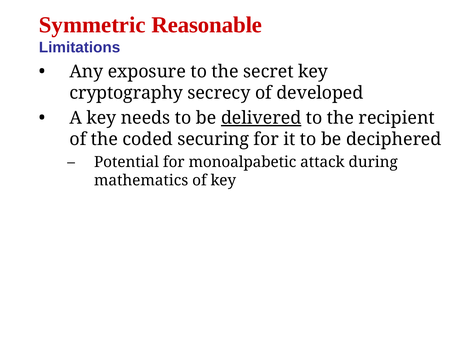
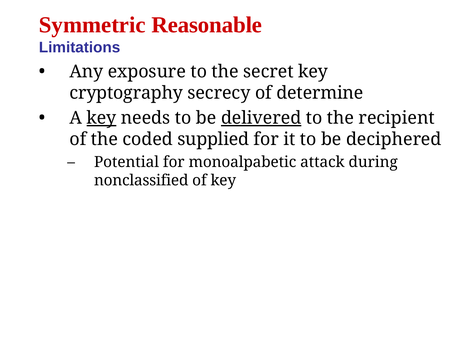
developed: developed -> determine
key at (101, 118) underline: none -> present
securing: securing -> supplied
mathematics: mathematics -> nonclassified
